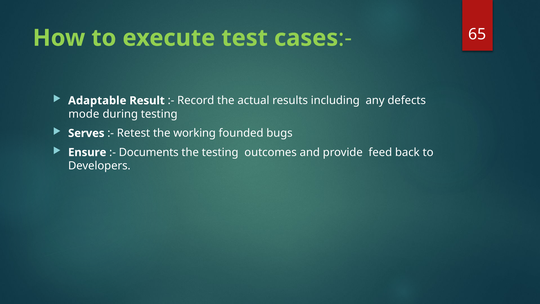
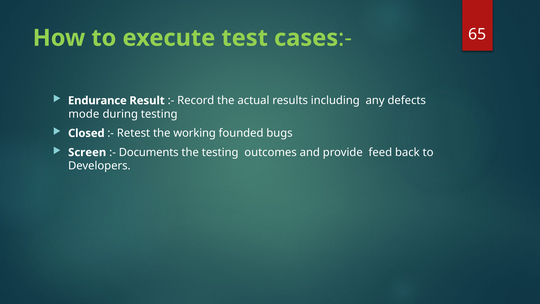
Adaptable: Adaptable -> Endurance
Serves: Serves -> Closed
Ensure: Ensure -> Screen
